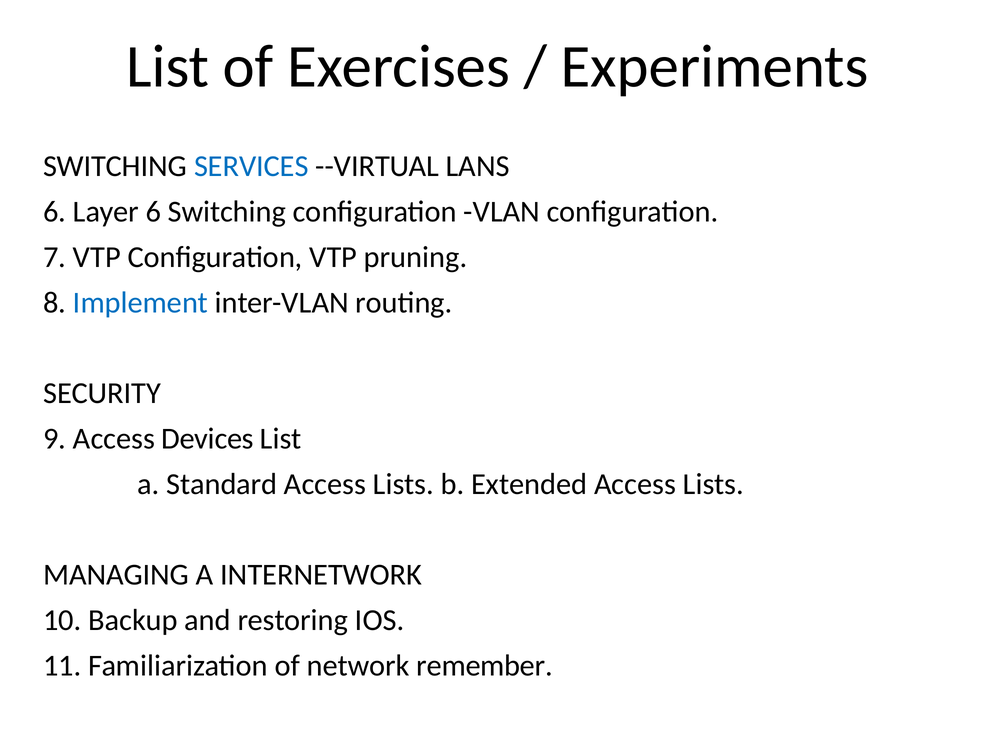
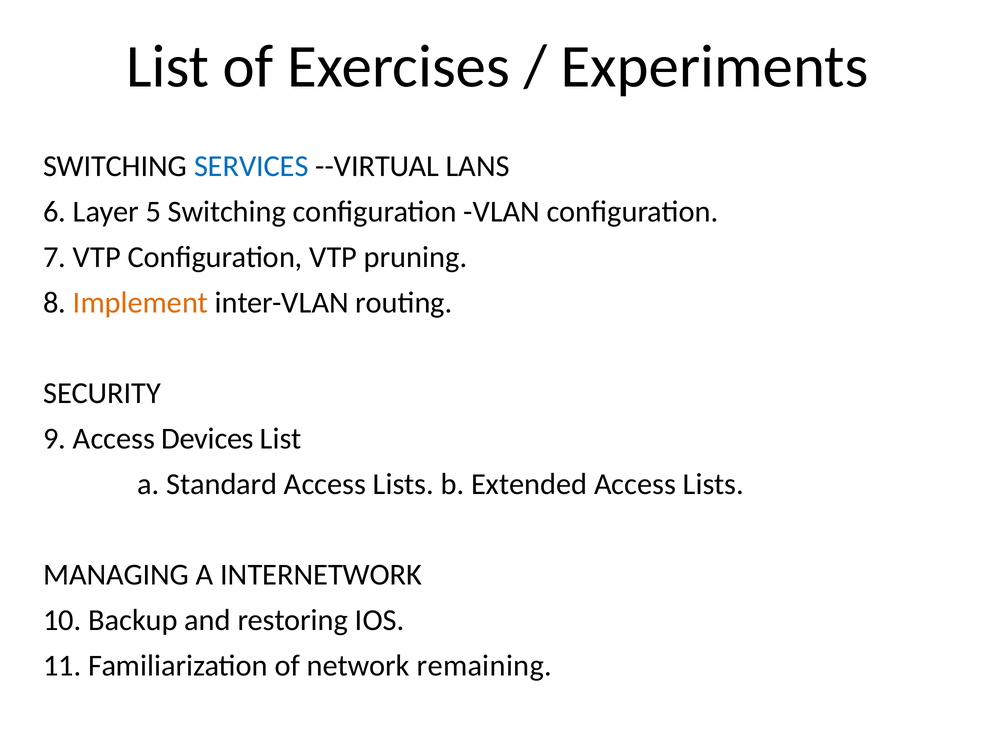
Layer 6: 6 -> 5
Implement colour: blue -> orange
remember: remember -> remaining
